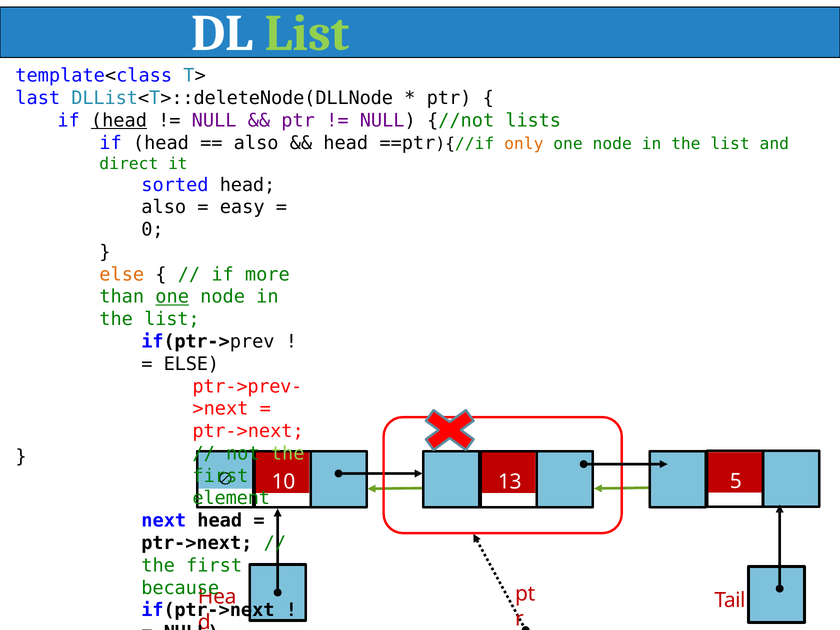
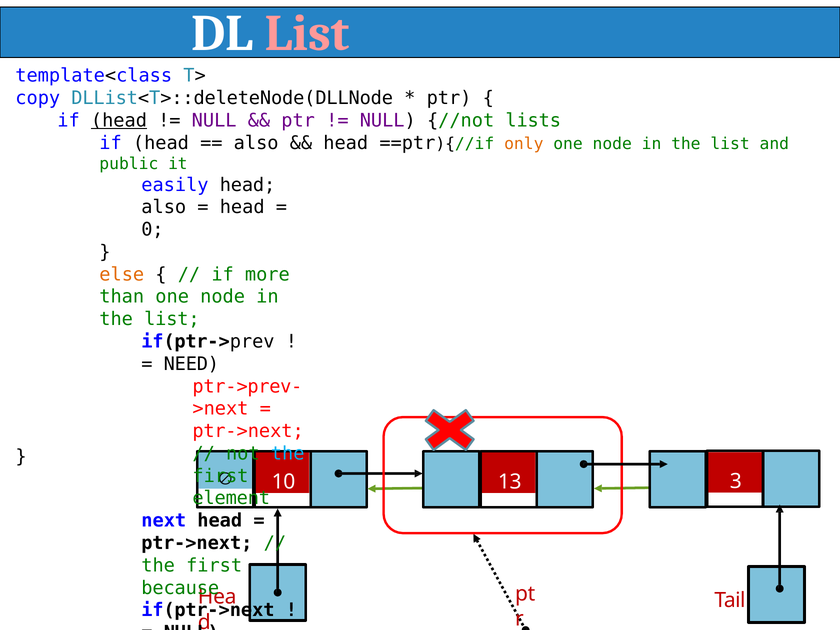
List at (307, 33) colour: light green -> pink
last at (38, 98): last -> copy
direct: direct -> public
sorted: sorted -> easily
easy at (242, 207): easy -> head
one at (172, 297) underline: present -> none
ELSE at (191, 364): ELSE -> NEED
the at (288, 454) colour: light green -> light blue
5: 5 -> 3
